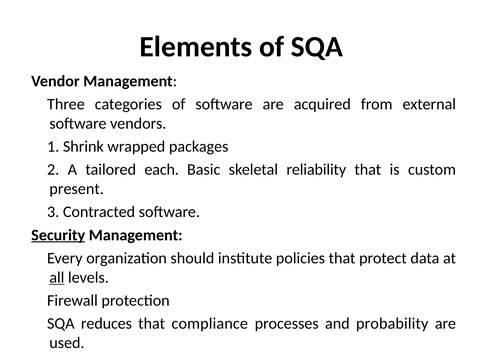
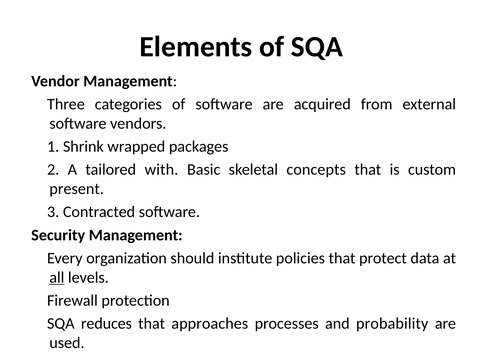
each: each -> with
reliability: reliability -> concepts
Security underline: present -> none
compliance: compliance -> approaches
